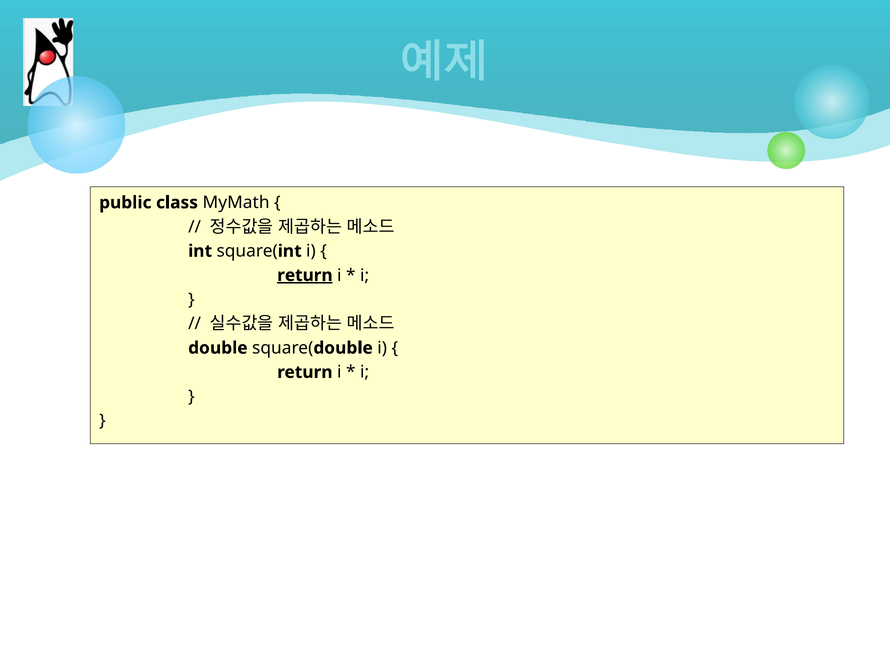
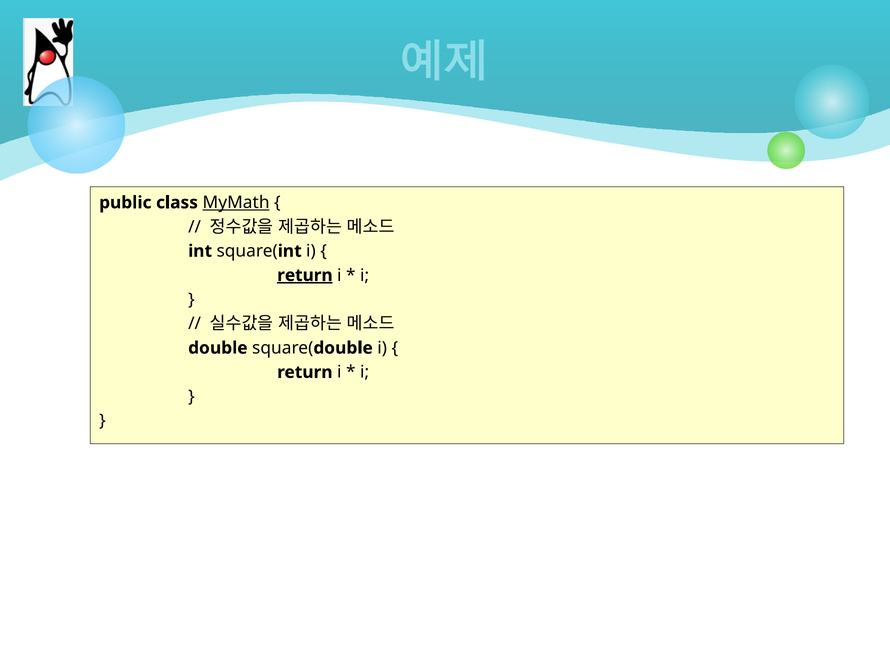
MyMath underline: none -> present
